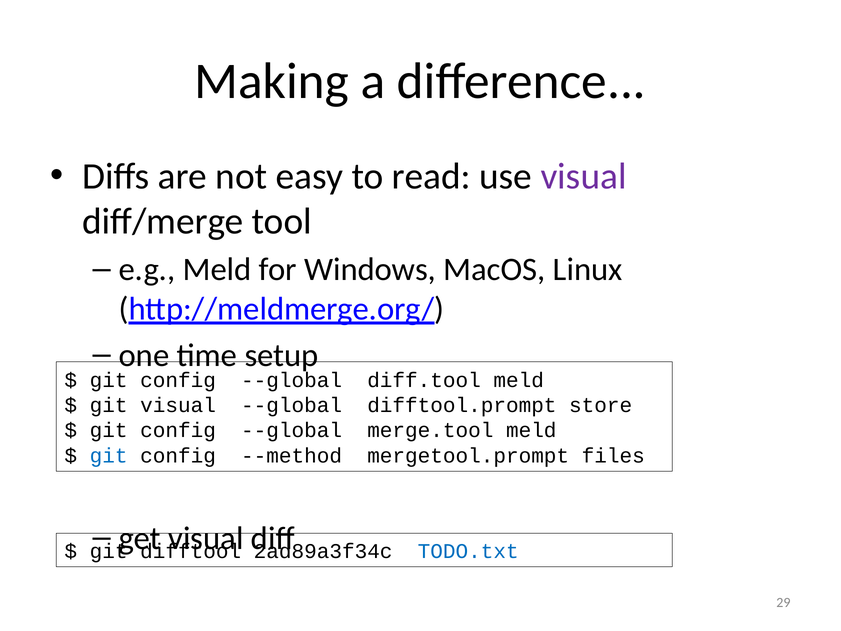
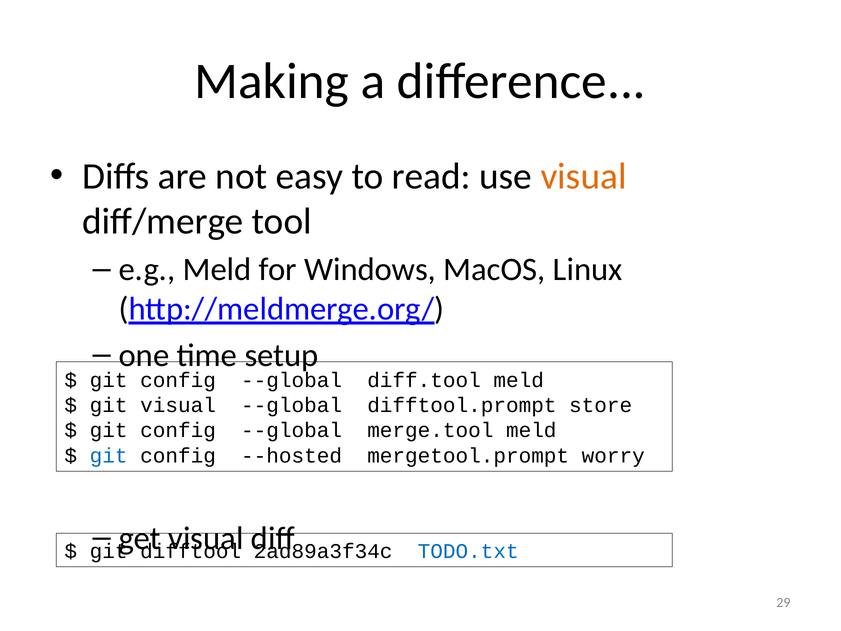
visual at (584, 176) colour: purple -> orange
--method: --method -> --hosted
files: files -> worry
